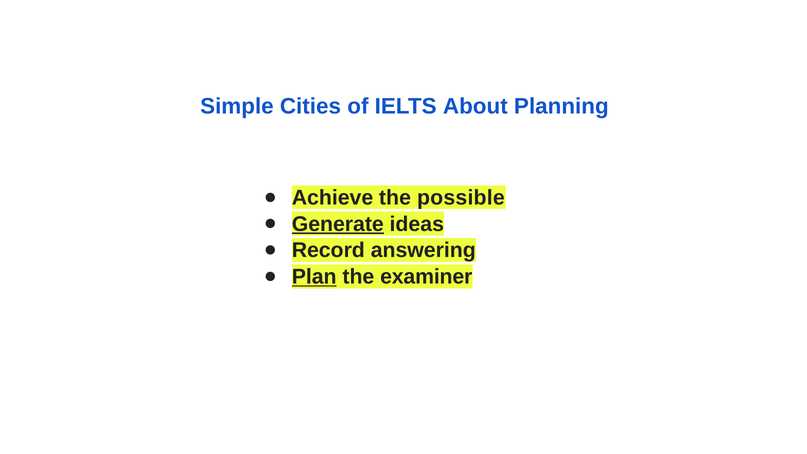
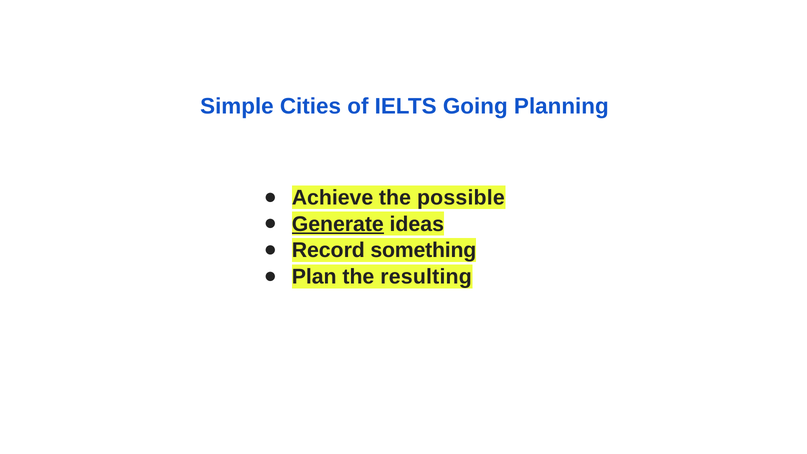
About: About -> Going
answering: answering -> something
Plan underline: present -> none
examiner: examiner -> resulting
